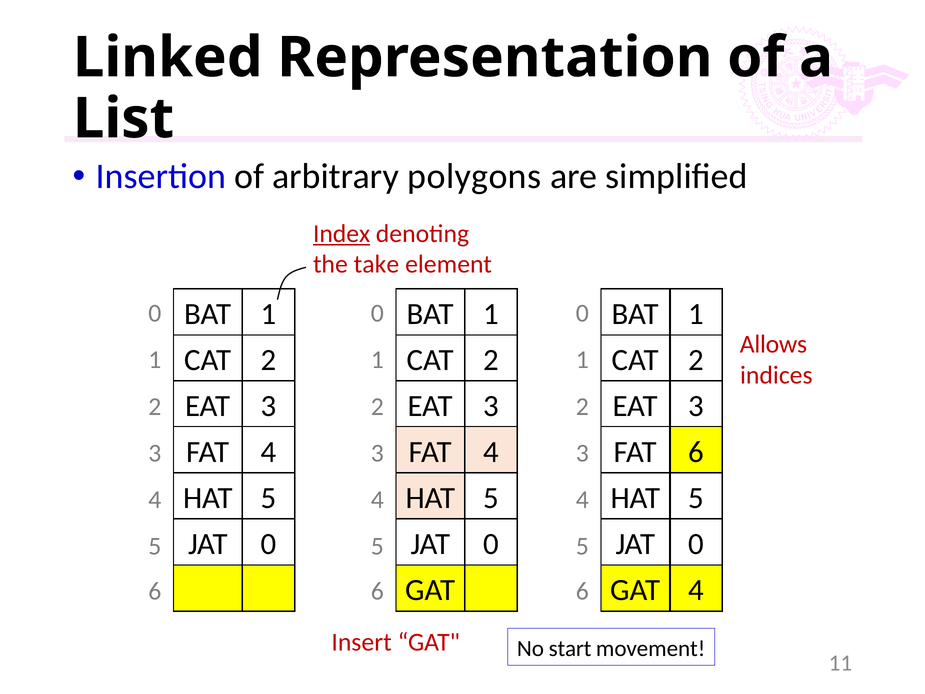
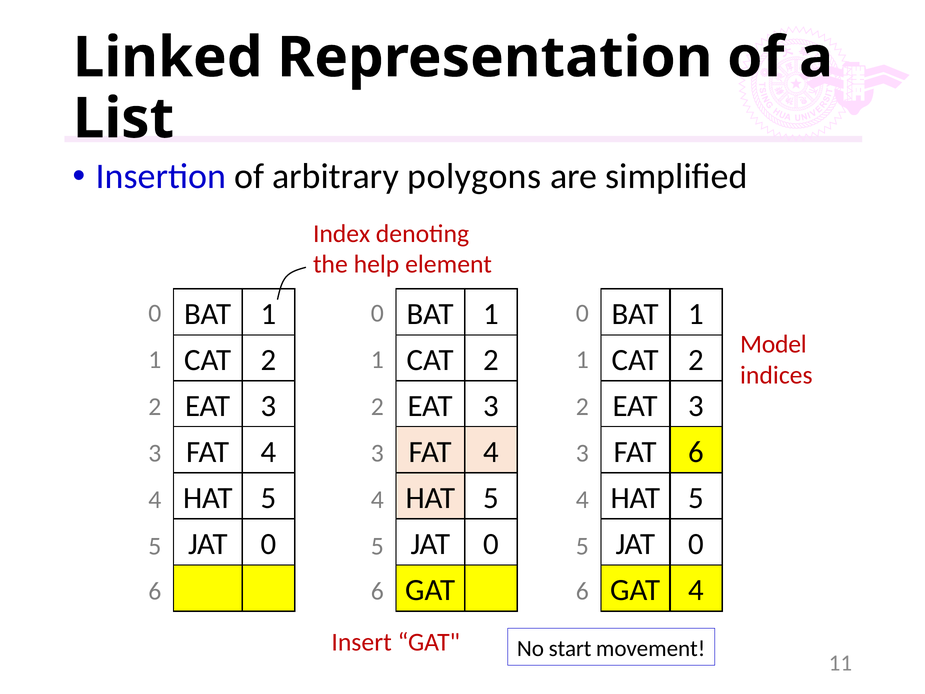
Index underline: present -> none
take: take -> help
Allows: Allows -> Model
